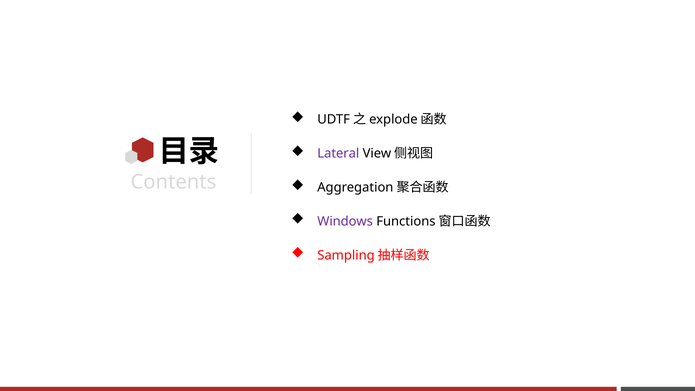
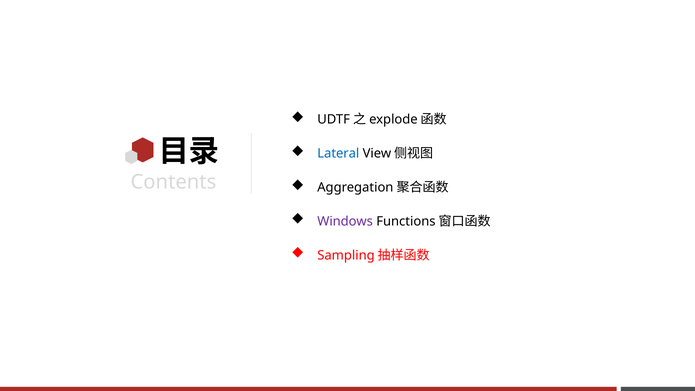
Lateral colour: purple -> blue
